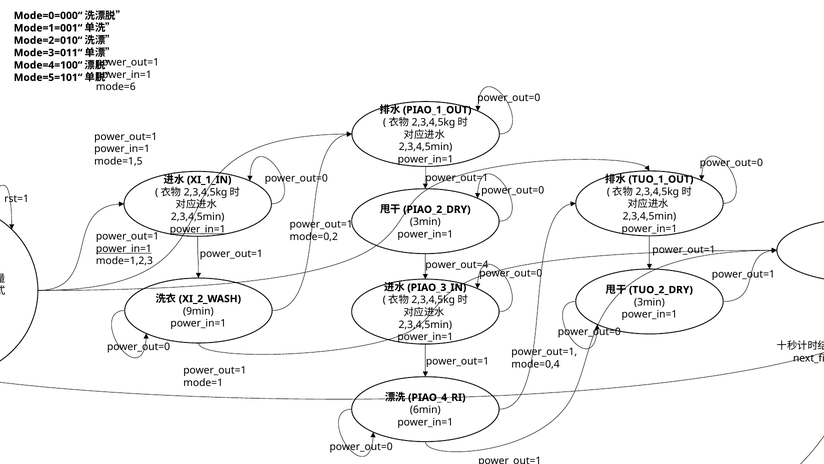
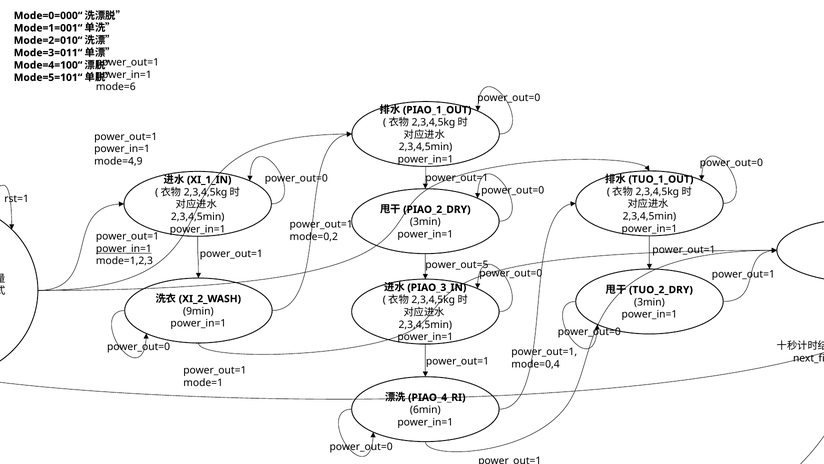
mode=1,5: mode=1,5 -> mode=4,9
power_in=1 at (198, 229) underline: present -> none
power_out=4: power_out=4 -> power_out=5
